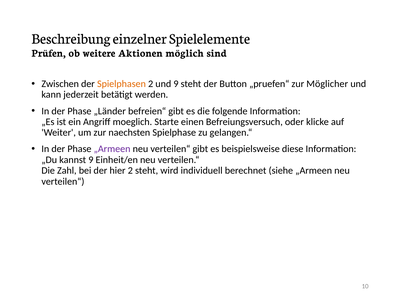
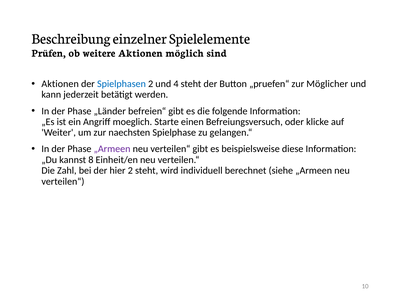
Zwischen at (60, 84): Zwischen -> Aktionen
Spielphasen colour: orange -> blue
und 9: 9 -> 4
kannst 9: 9 -> 8
